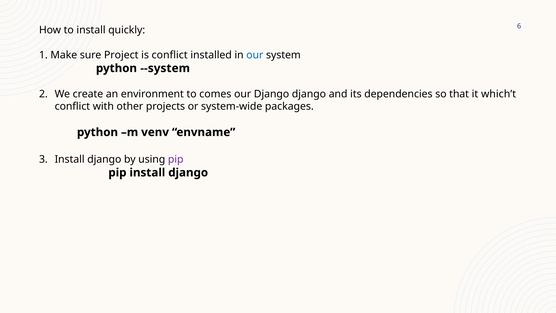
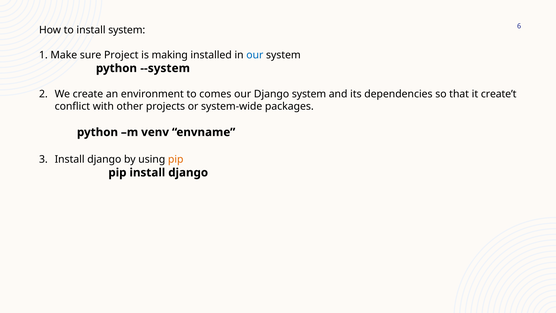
install quickly: quickly -> system
is conflict: conflict -> making
Django django: django -> system
which’t: which’t -> create’t
pip at (176, 159) colour: purple -> orange
